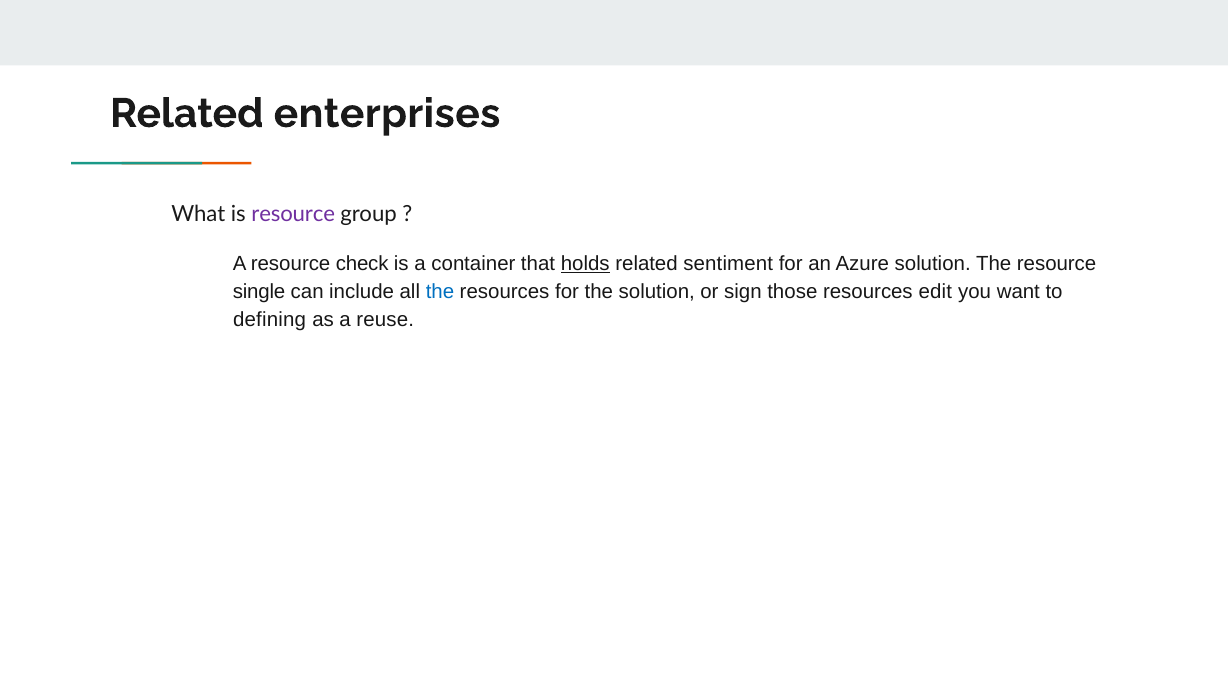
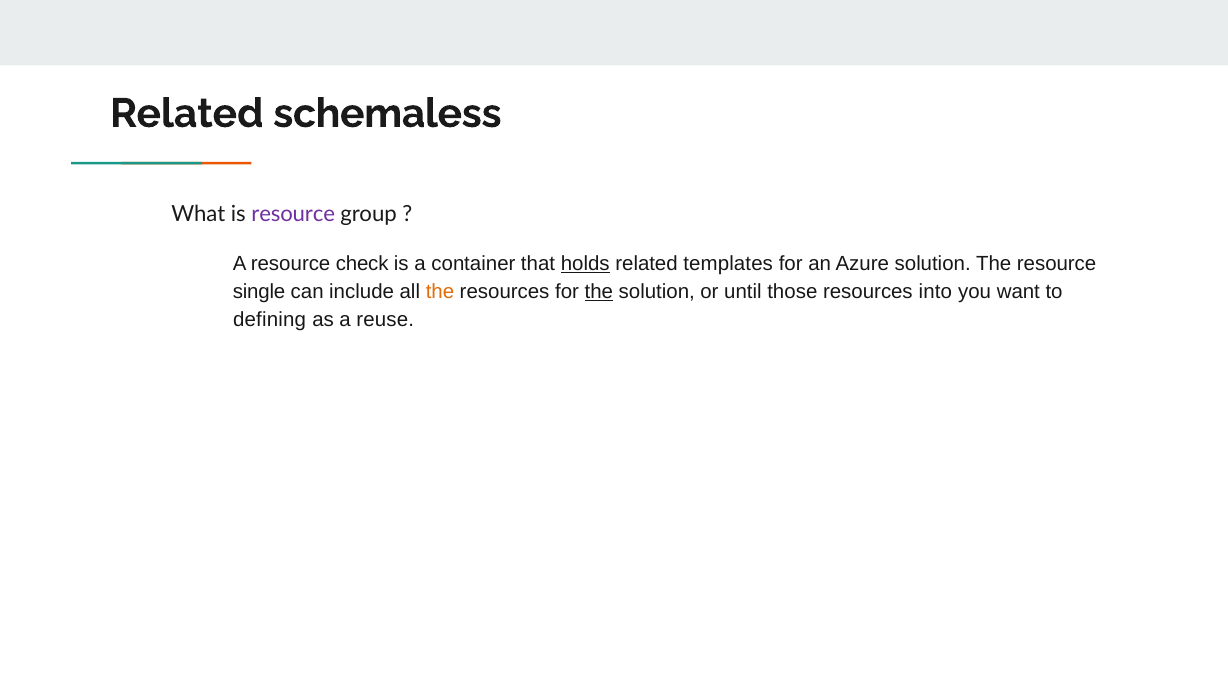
enterprises: enterprises -> schemaless
sentiment: sentiment -> templates
the at (440, 292) colour: blue -> orange
the at (599, 292) underline: none -> present
sign: sign -> until
edit: edit -> into
